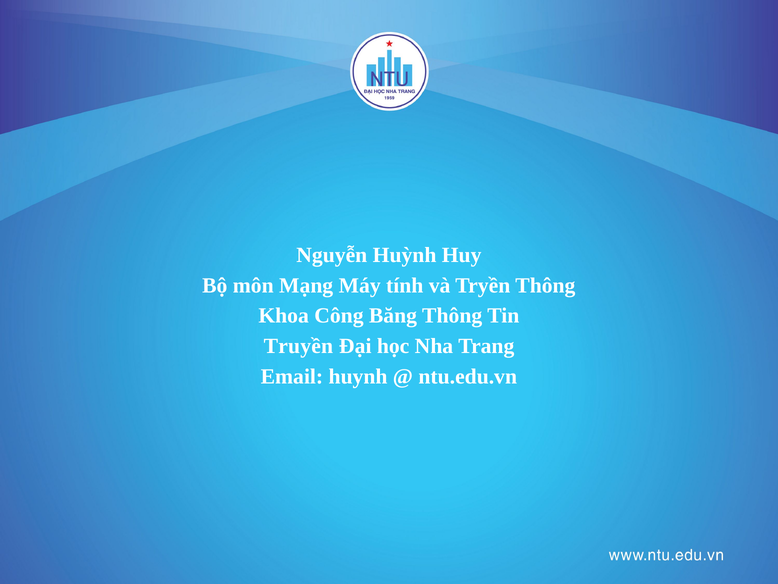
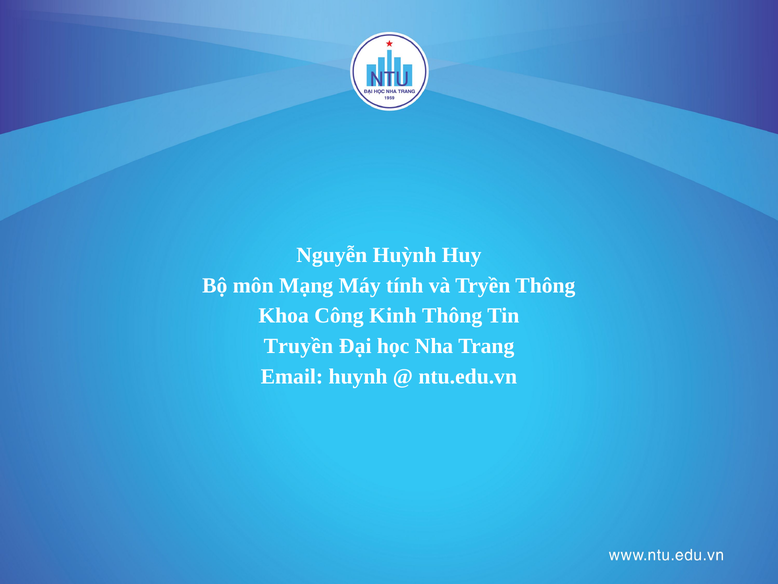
Băng: Băng -> Kinh
